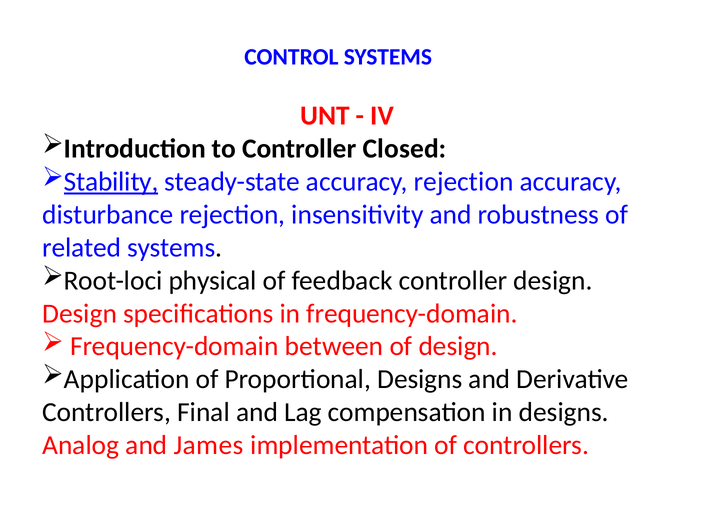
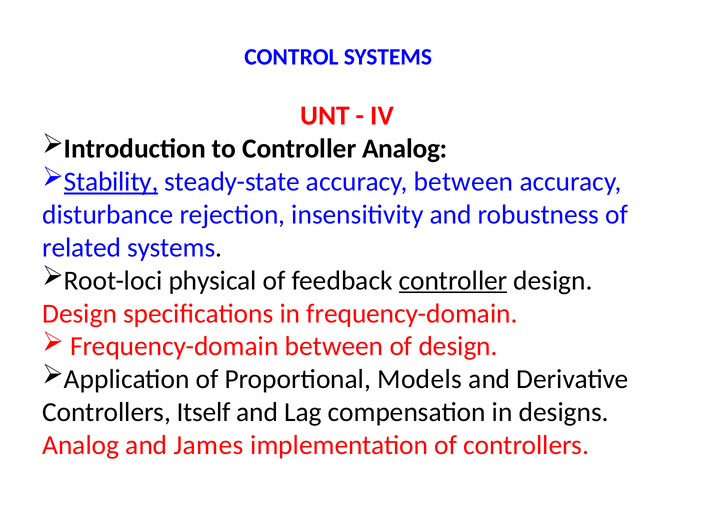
Controller Closed: Closed -> Analog
accuracy rejection: rejection -> between
controller at (453, 281) underline: none -> present
Proportional Designs: Designs -> Models
Final: Final -> Itself
